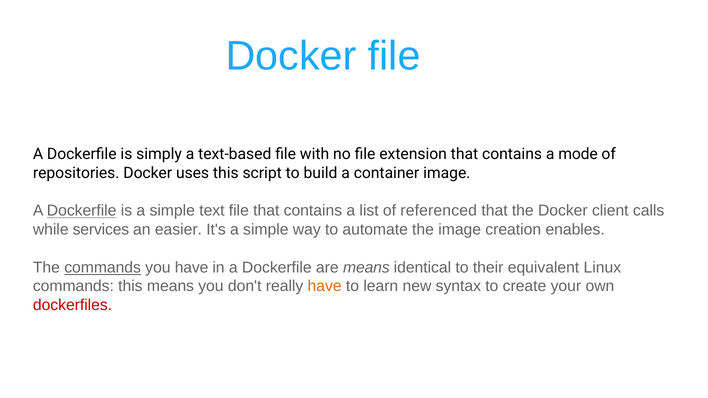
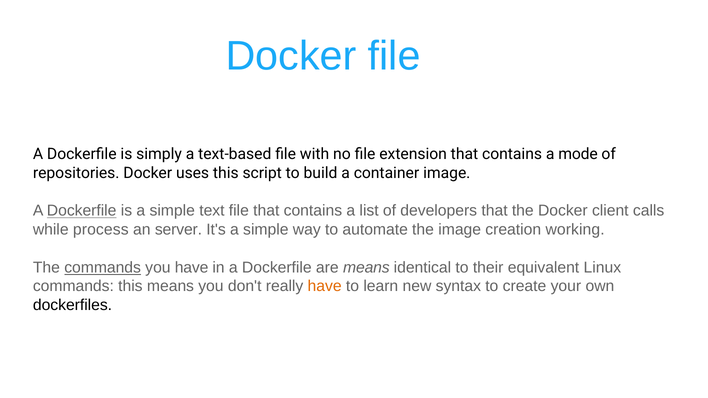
referenced: referenced -> developers
services: services -> process
easier: easier -> server
enables: enables -> working
dockerfiles colour: red -> black
